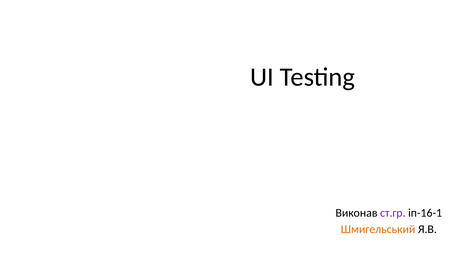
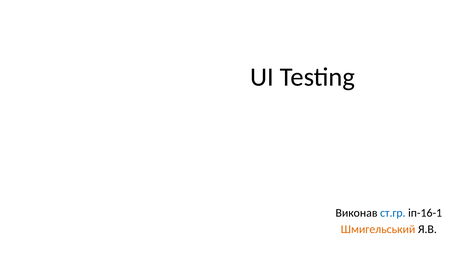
ст.гр colour: purple -> blue
